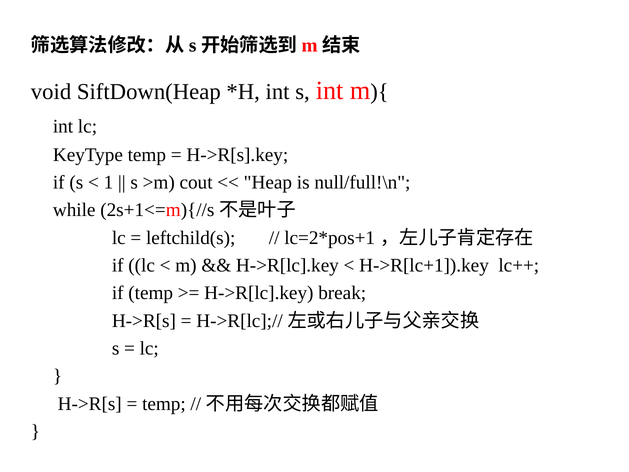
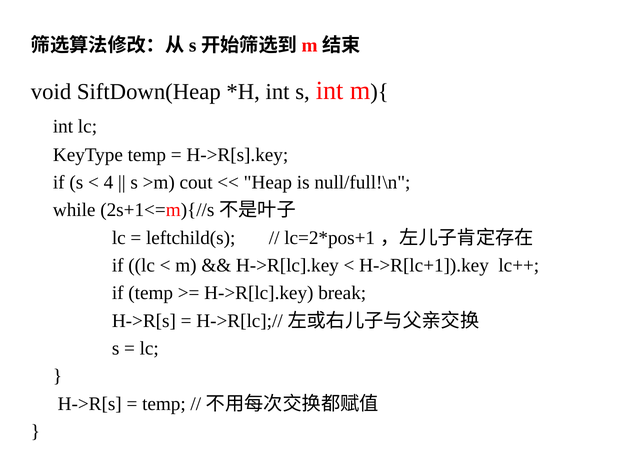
1: 1 -> 4
